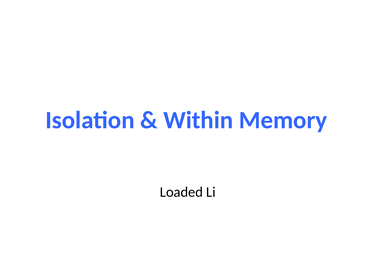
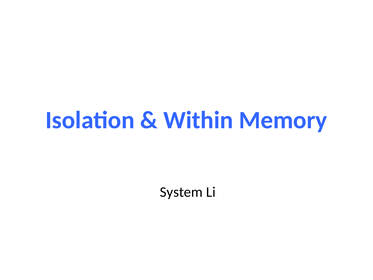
Loaded: Loaded -> System
